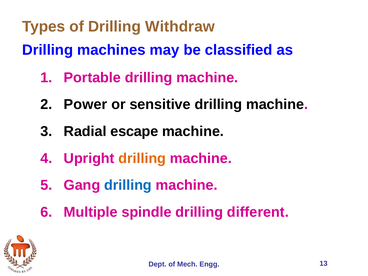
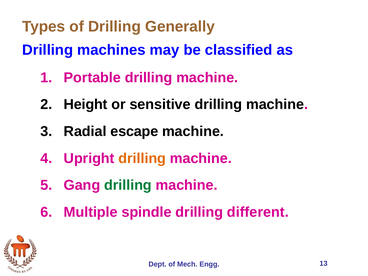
Withdraw: Withdraw -> Generally
Power: Power -> Height
drilling at (128, 185) colour: blue -> green
